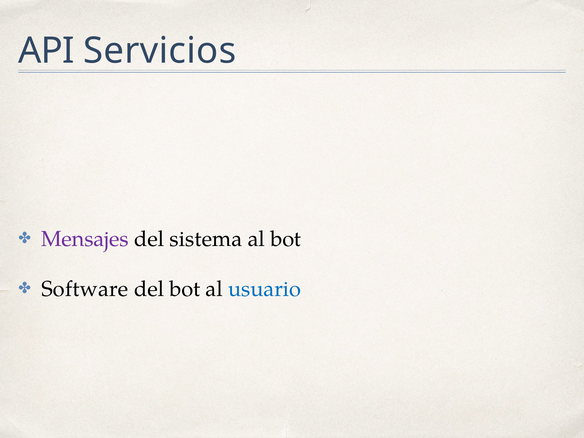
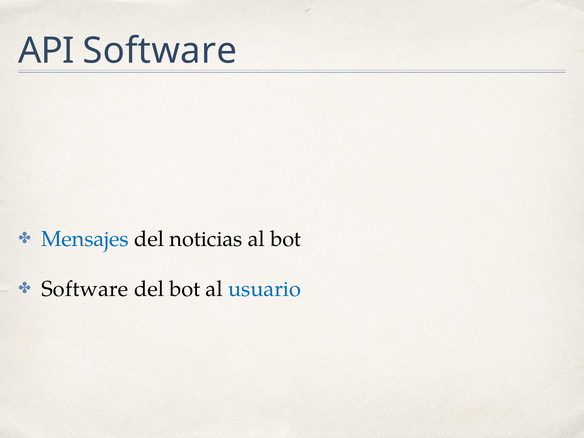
API Servicios: Servicios -> Software
Mensajes colour: purple -> blue
sistema: sistema -> noticias
